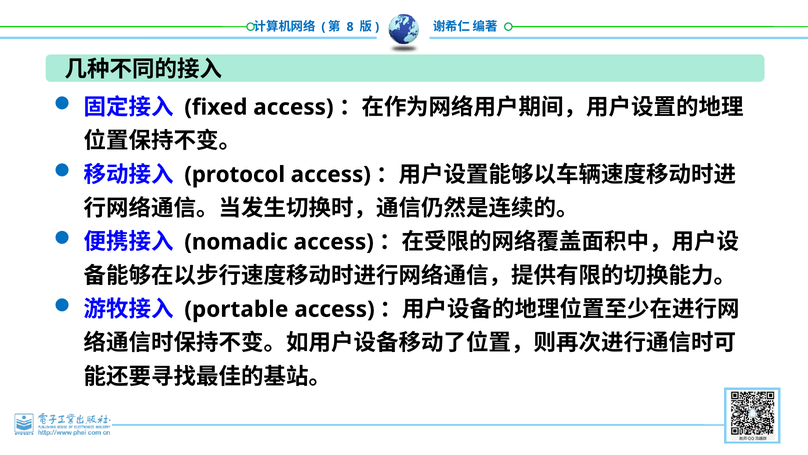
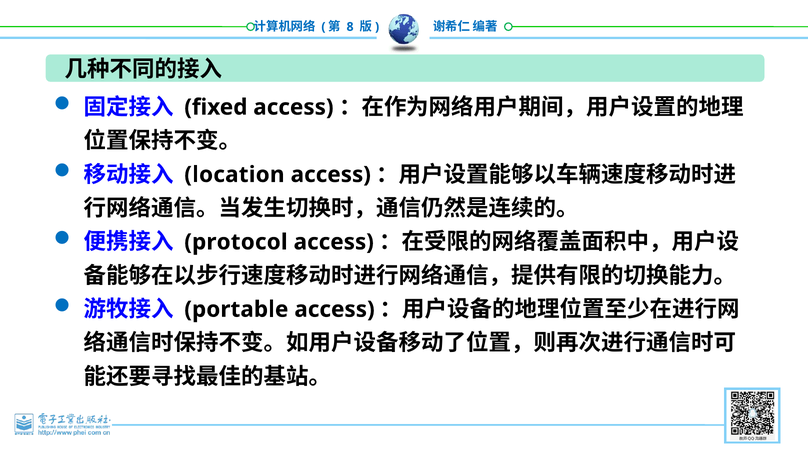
protocol: protocol -> location
nomadic: nomadic -> protocol
